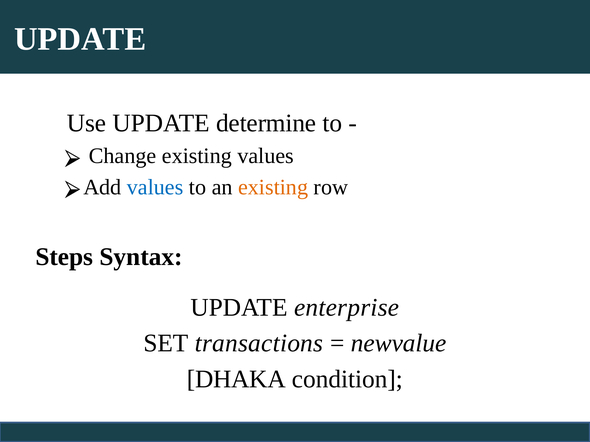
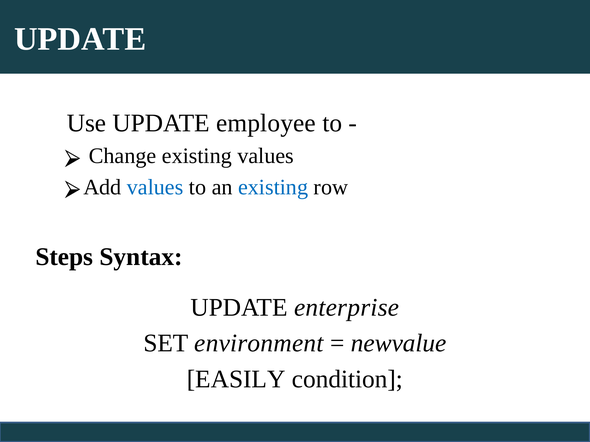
determine: determine -> employee
existing at (273, 187) colour: orange -> blue
transactions: transactions -> environment
DHAKA: DHAKA -> EASILY
